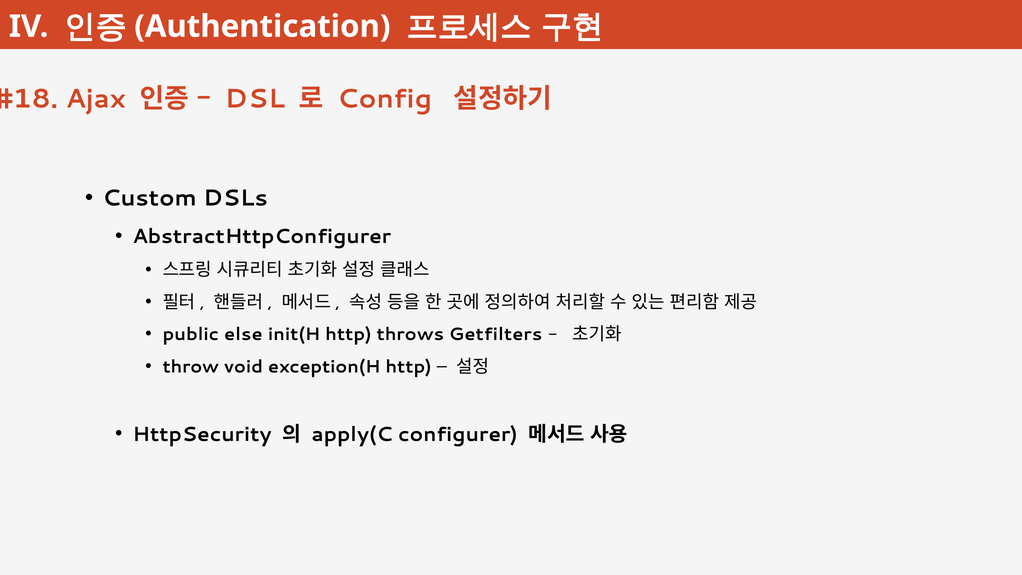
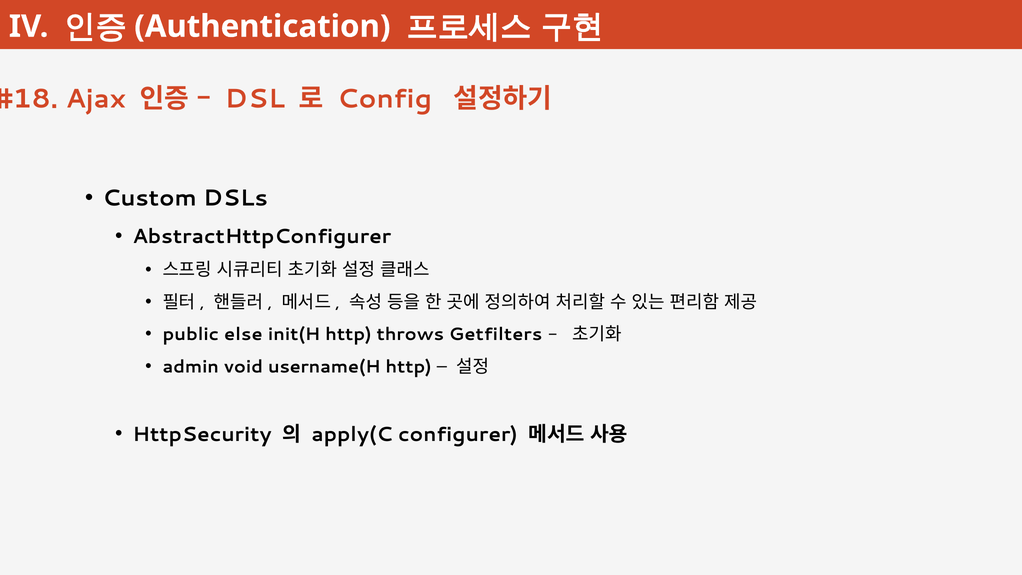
throw: throw -> admin
exception(H: exception(H -> username(H
